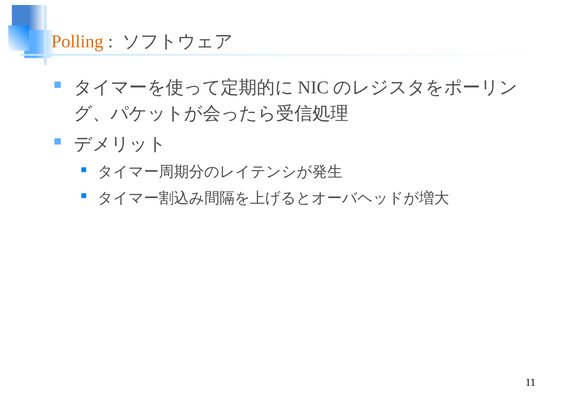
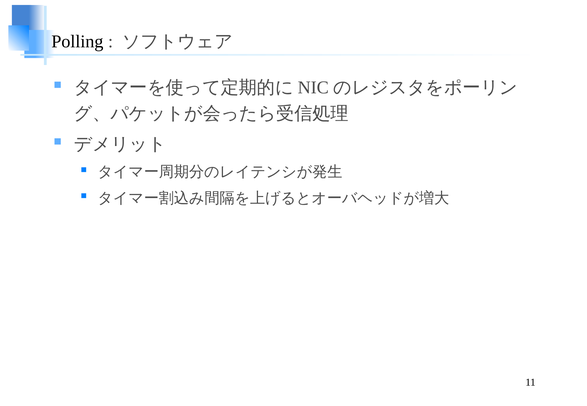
Polling colour: orange -> black
